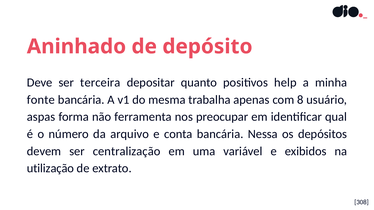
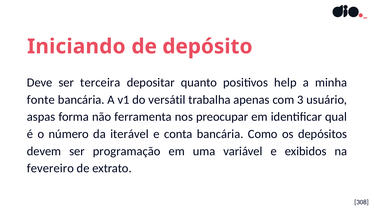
Aninhado: Aninhado -> Iniciando
mesma: mesma -> versátil
8: 8 -> 3
arquivo: arquivo -> iterável
Nessa: Nessa -> Como
centralização: centralização -> programação
utilização: utilização -> fevereiro
